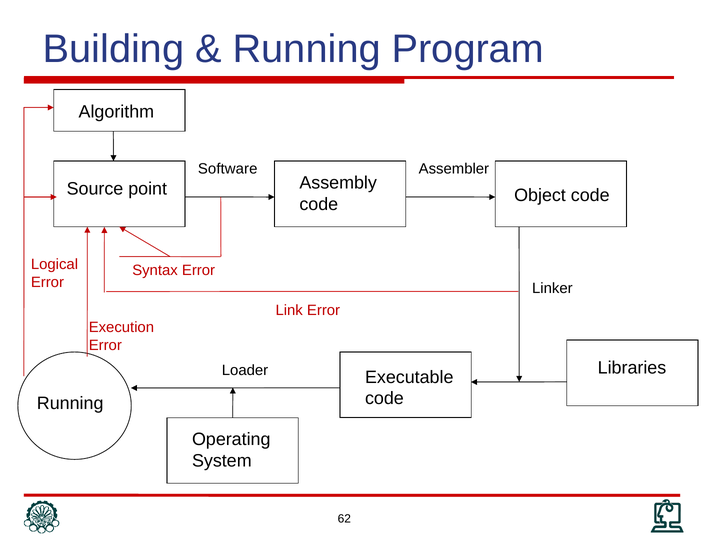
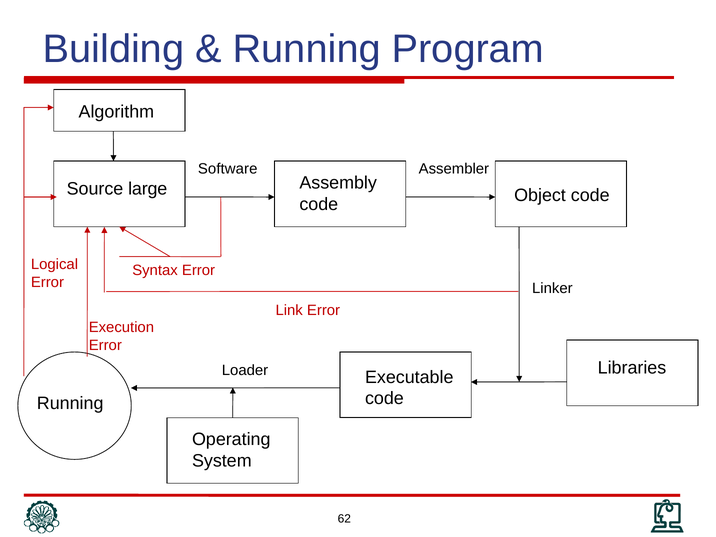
point: point -> large
